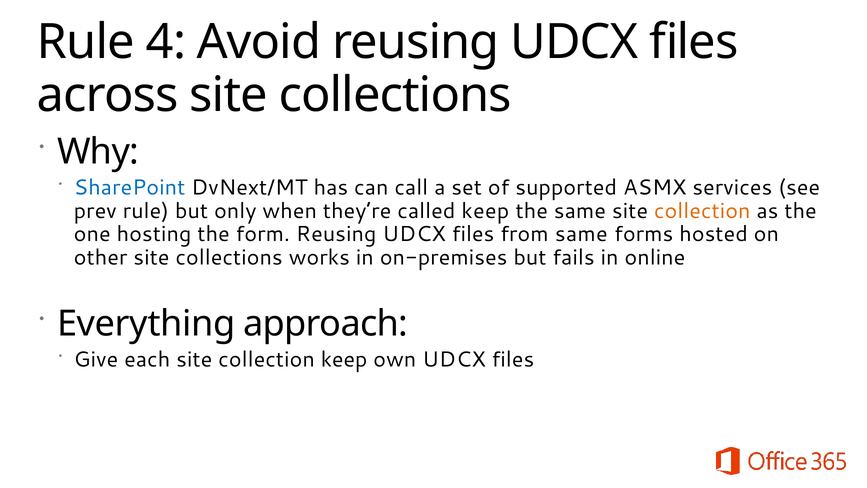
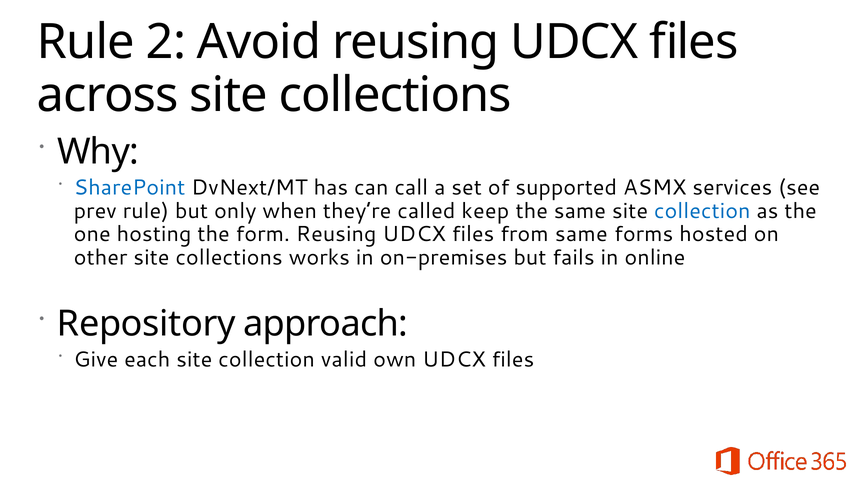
4: 4 -> 2
collection at (702, 211) colour: orange -> blue
Everything: Everything -> Repository
collection keep: keep -> valid
